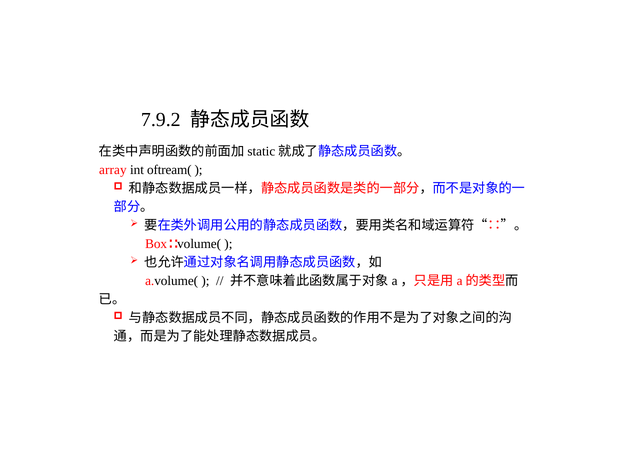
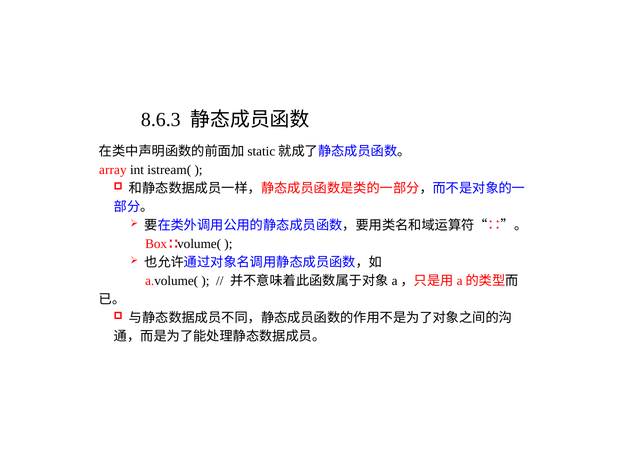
7.9.2: 7.9.2 -> 8.6.3
oftream(: oftream( -> istream(
